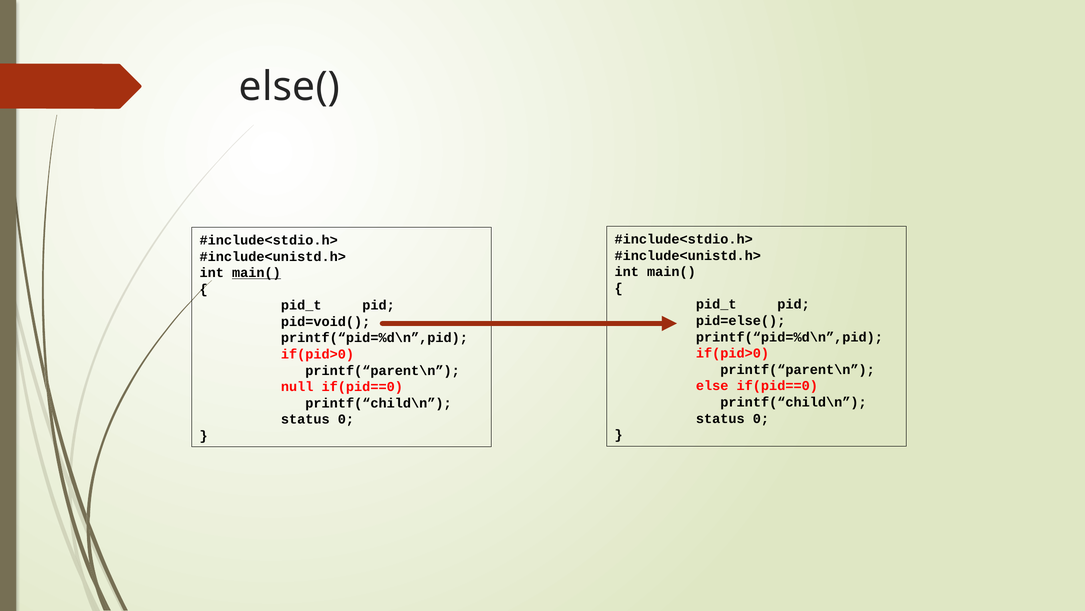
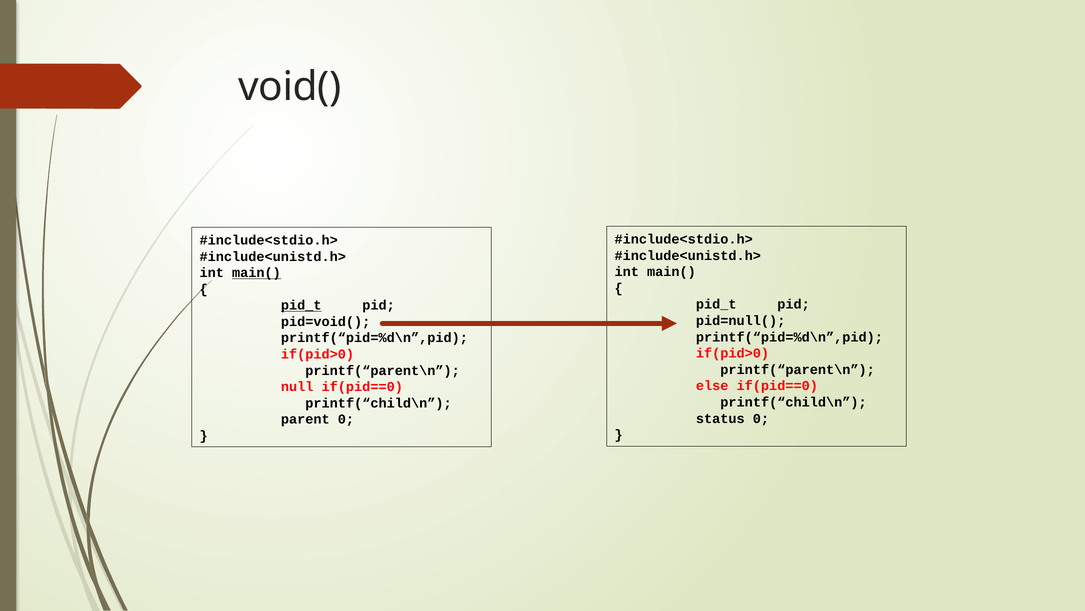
else(: else( -> void(
pid_t at (301, 305) underline: none -> present
pid=else(: pid=else( -> pid=null(
status at (305, 419): status -> parent
